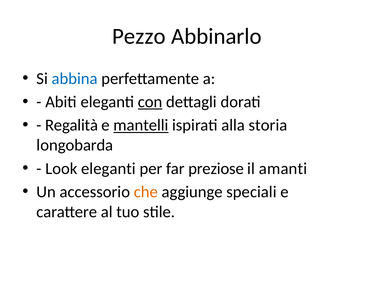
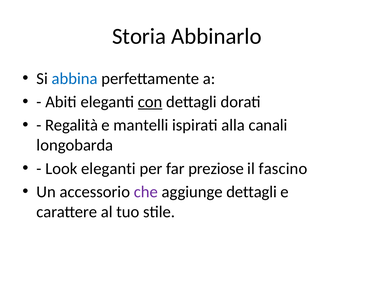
Pezzo: Pezzo -> Storia
mantelli underline: present -> none
storia: storia -> canali
amanti: amanti -> fascino
che colour: orange -> purple
aggiunge speciali: speciali -> dettagli
